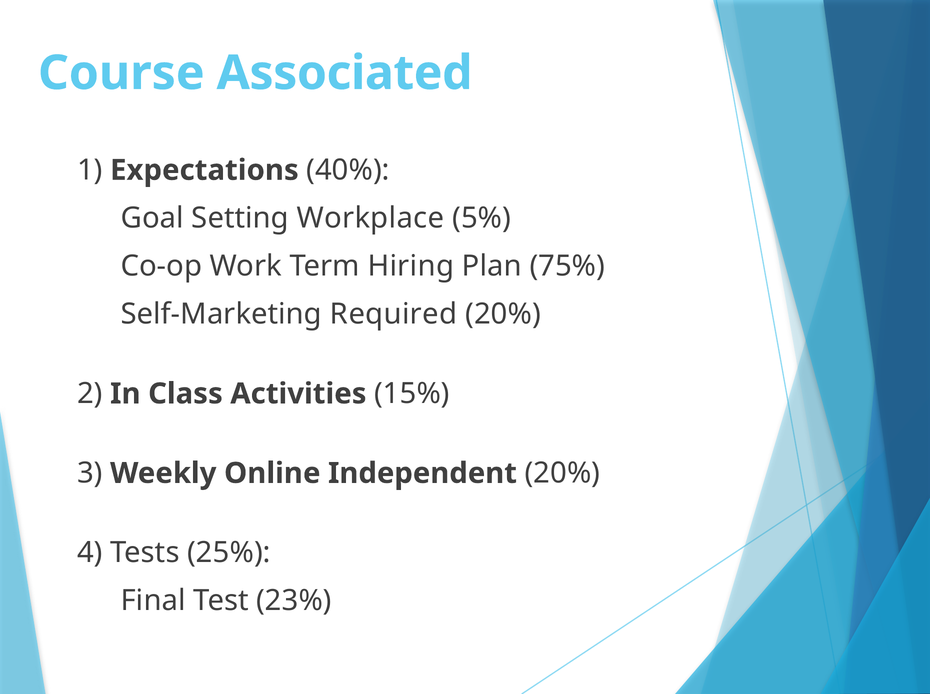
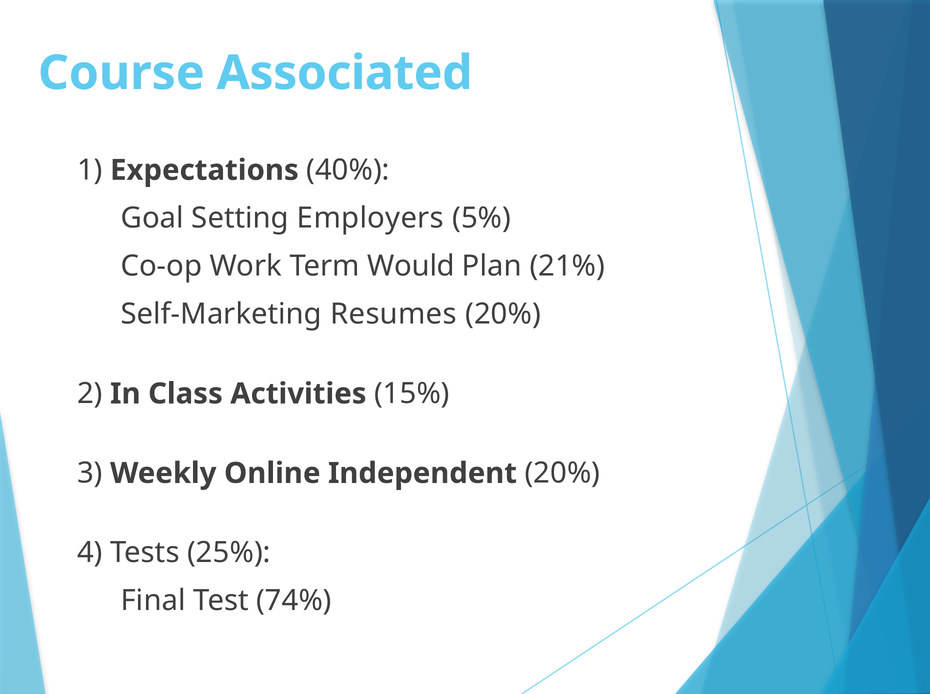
Workplace: Workplace -> Employers
Hiring: Hiring -> Would
75%: 75% -> 21%
Required: Required -> Resumes
23%: 23% -> 74%
